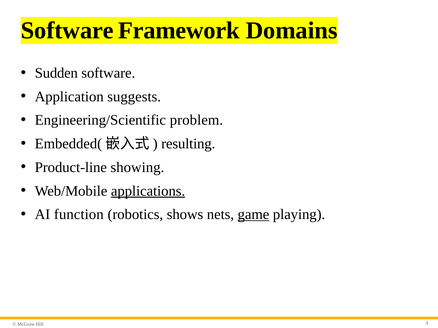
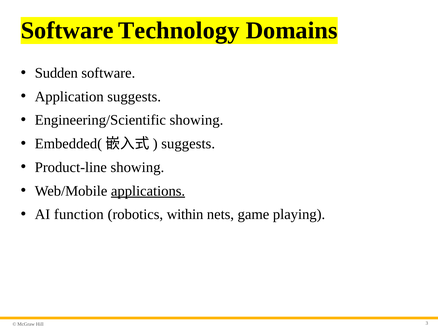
Framework: Framework -> Technology
Engineering/Scientific problem: problem -> showing
resulting at (188, 144): resulting -> suggests
shows: shows -> within
game underline: present -> none
